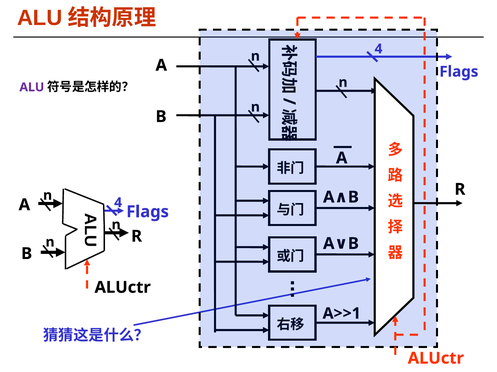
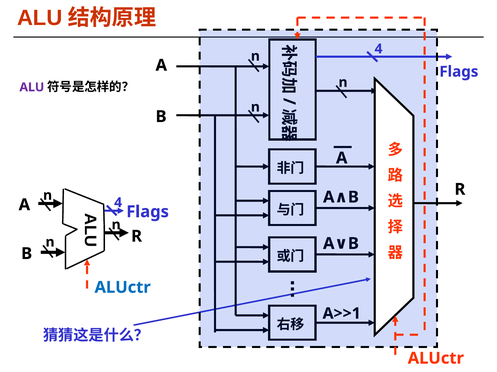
ALUctr at (123, 288) colour: black -> blue
